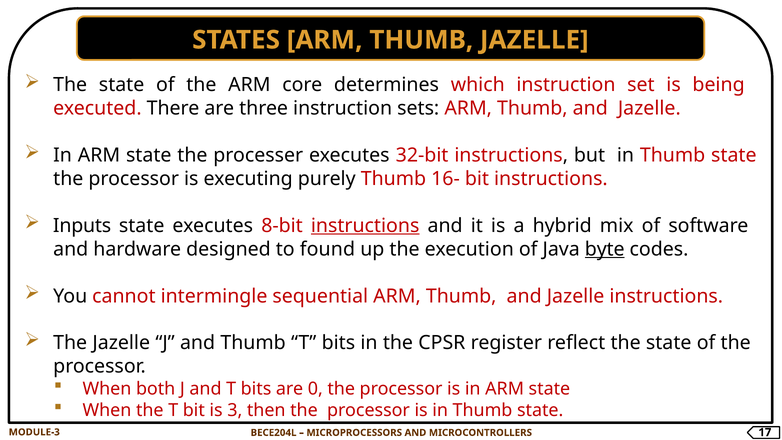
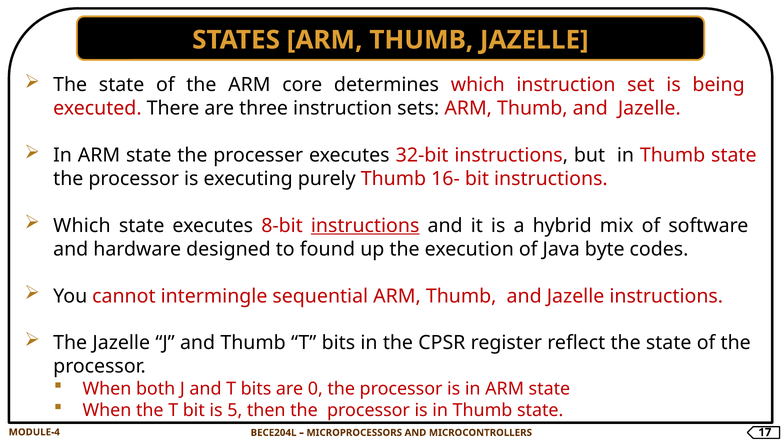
Inputs at (82, 226): Inputs -> Which
byte underline: present -> none
3: 3 -> 5
MODULE-3: MODULE-3 -> MODULE-4
